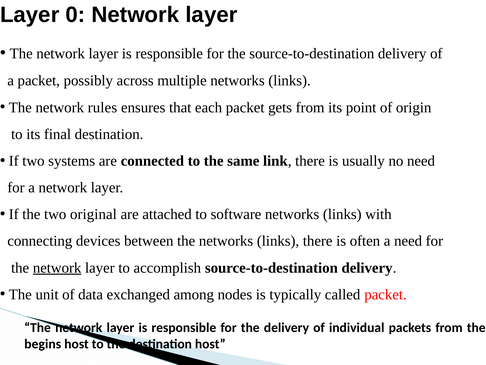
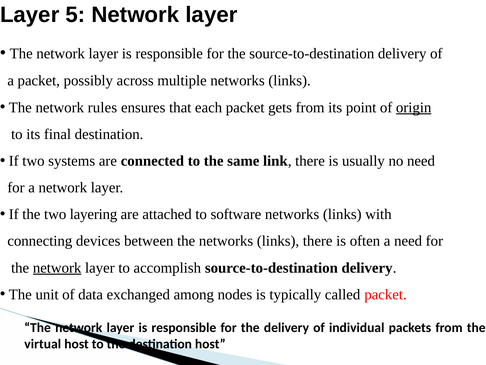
0: 0 -> 5
origin underline: none -> present
original: original -> layering
begins: begins -> virtual
